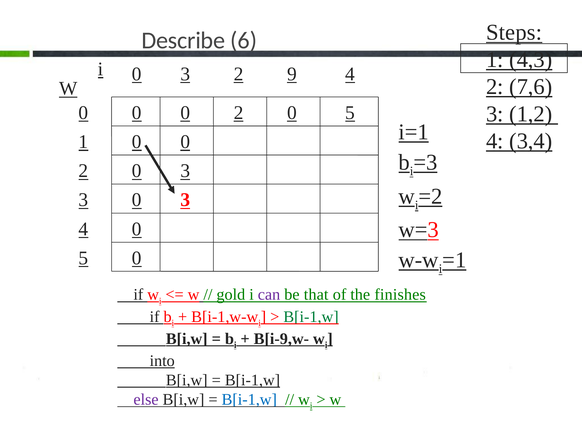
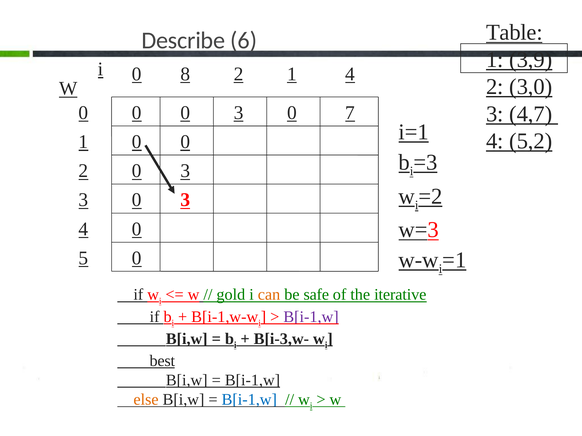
Steps: Steps -> Table
4,3: 4,3 -> 3,9
i 0 3: 3 -> 8
2 9: 9 -> 1
7,6: 7,6 -> 3,0
1,2: 1,2 -> 4,7
2 at (239, 113): 2 -> 3
0 5: 5 -> 7
3,4: 3,4 -> 5,2
can colour: purple -> orange
that: that -> safe
finishes: finishes -> iterative
B[i-1,w at (311, 317) colour: green -> purple
B[i-9,w-: B[i-9,w- -> B[i-3,w-
into: into -> best
else colour: purple -> orange
